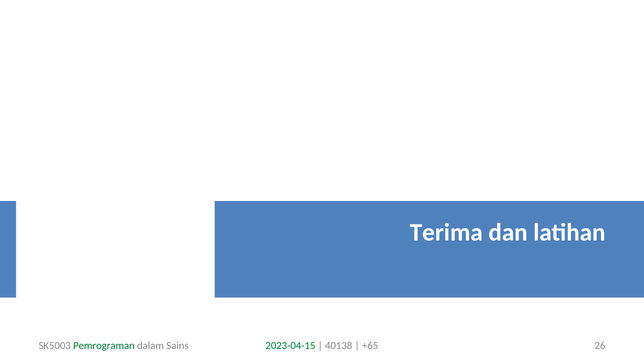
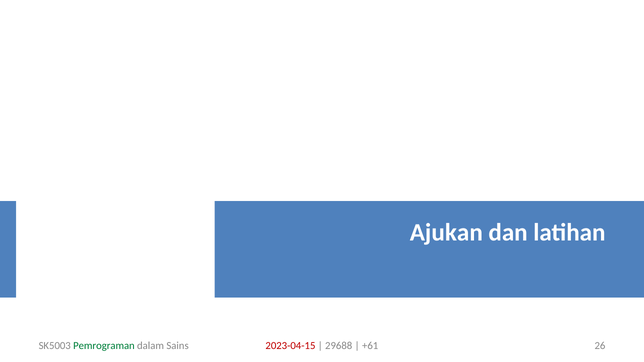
Terima: Terima -> Ajukan
2023-04-15 colour: green -> red
40138: 40138 -> 29688
+65: +65 -> +61
